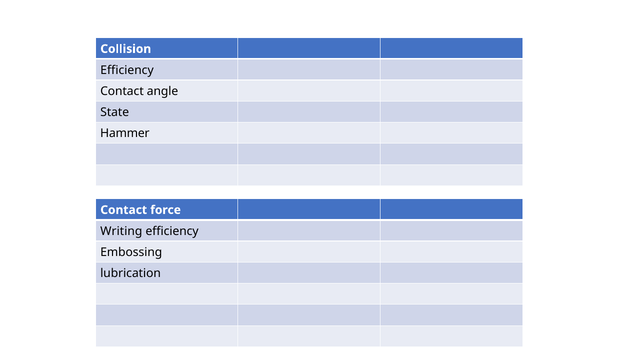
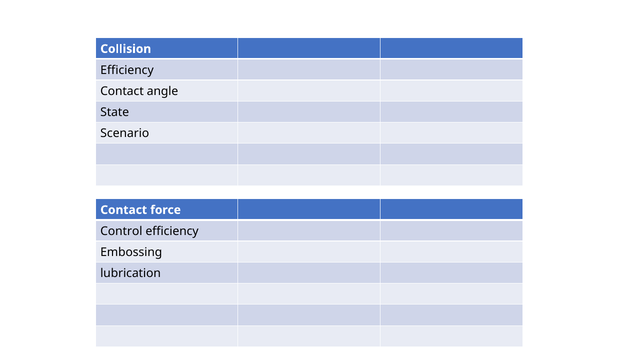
Hammer: Hammer -> Scenario
Writing: Writing -> Control
